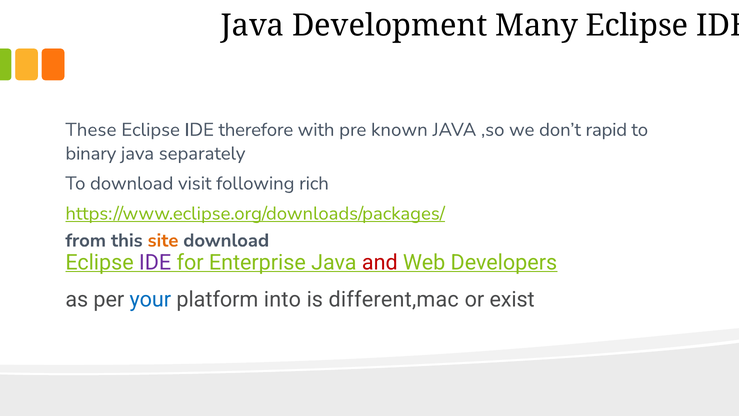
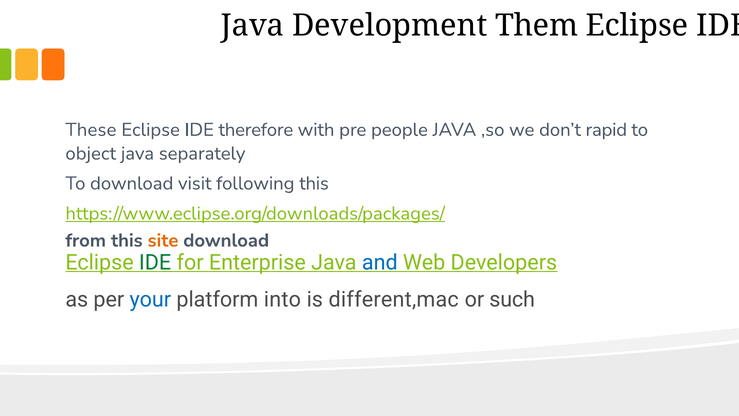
Many: Many -> Them
known: known -> people
binary: binary -> object
following rich: rich -> this
IDE at (155, 262) colour: purple -> green
and colour: red -> blue
exist: exist -> such
